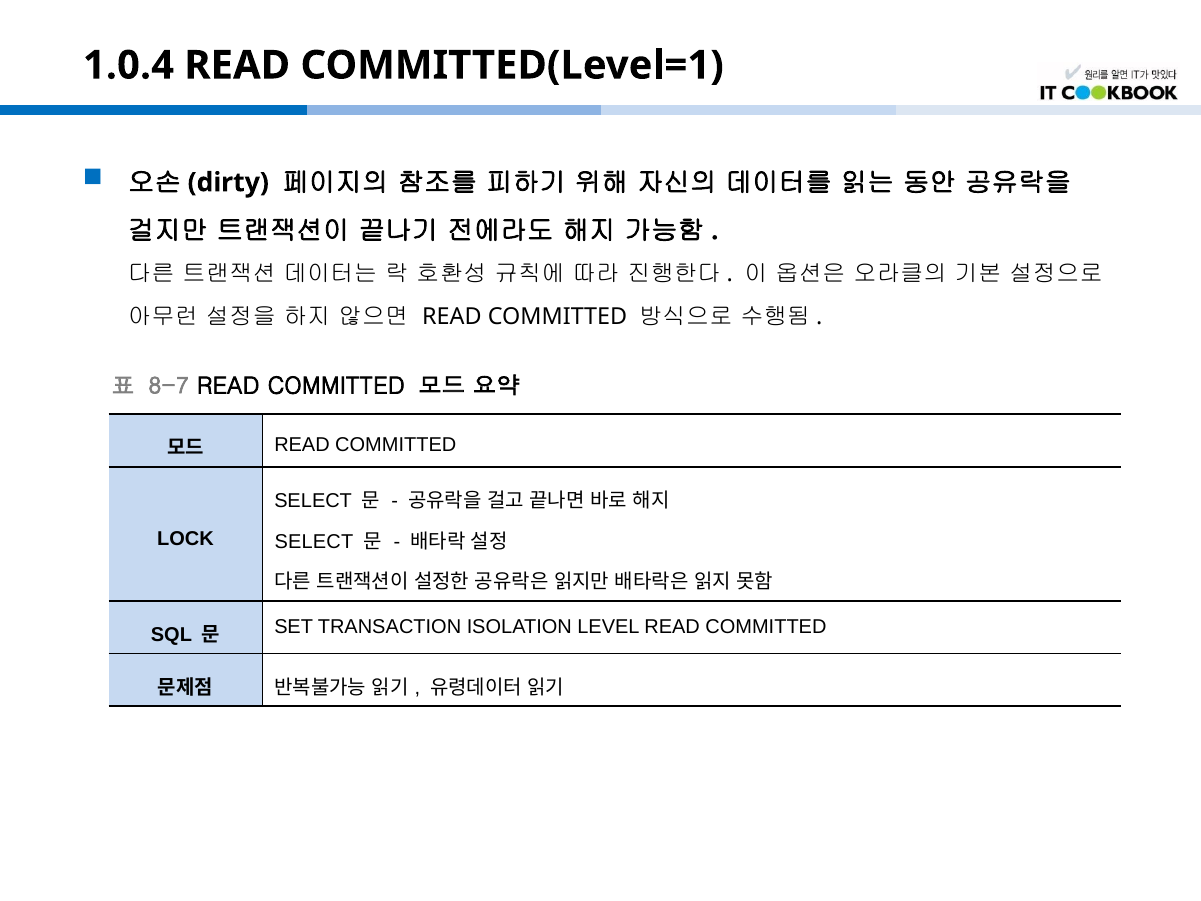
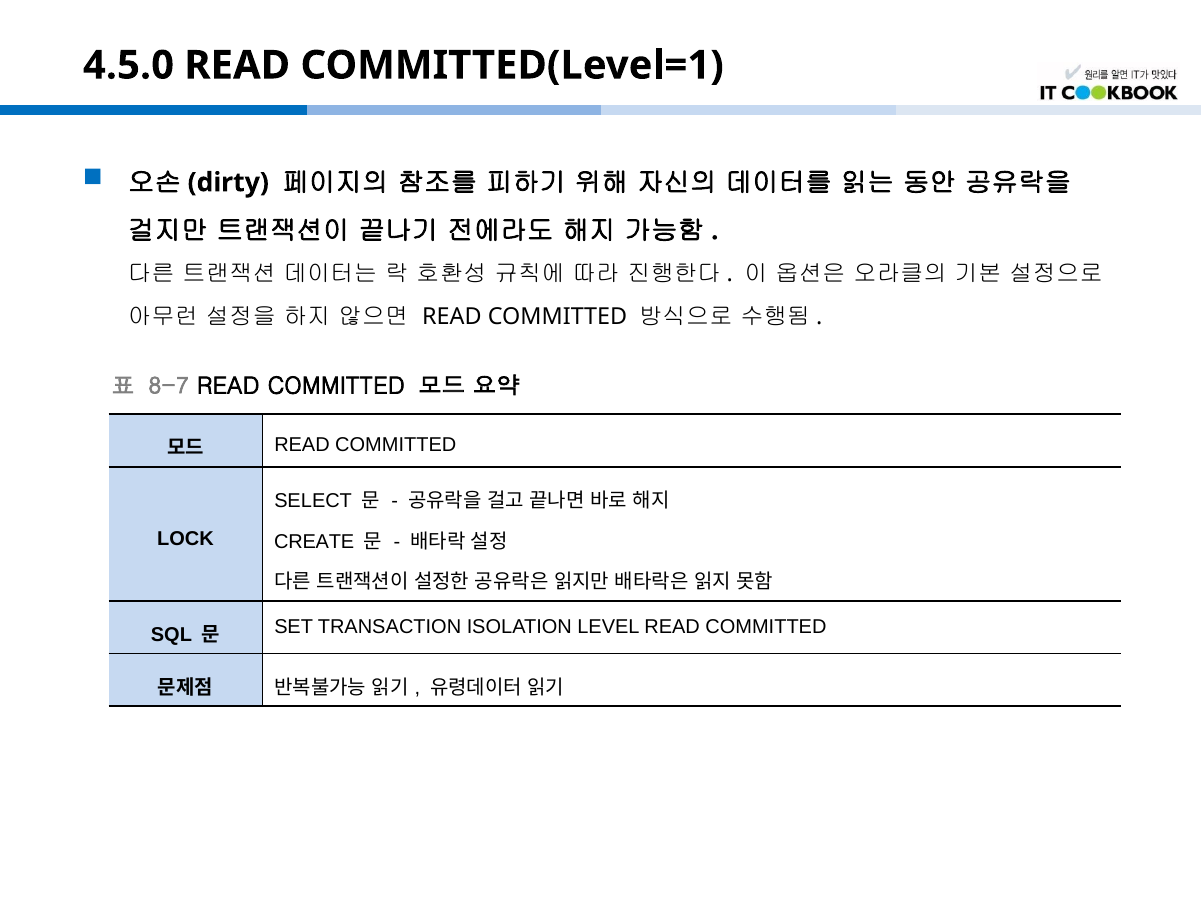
1.0.4: 1.0.4 -> 4.5.0
SELECT at (314, 542): SELECT -> CREATE
